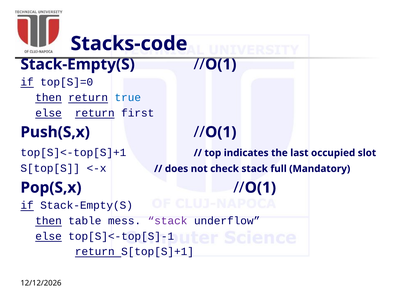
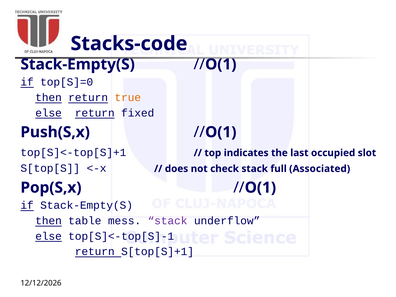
true colour: blue -> orange
first: first -> fixed
Mandatory: Mandatory -> Associated
